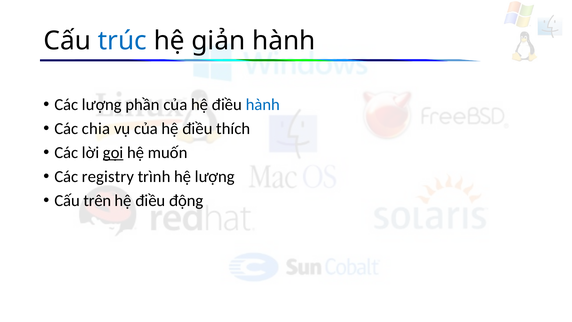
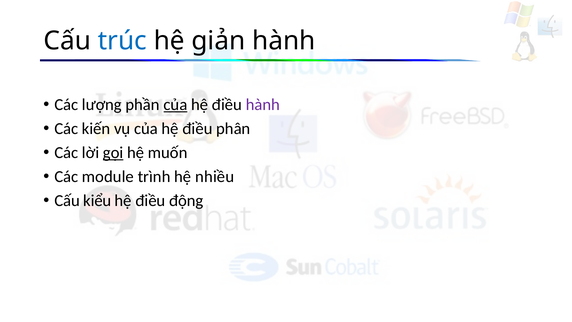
của at (175, 104) underline: none -> present
hành at (263, 104) colour: blue -> purple
chia: chia -> kiến
thích: thích -> phân
registry: registry -> module
hệ lượng: lượng -> nhiều
trên: trên -> kiểu
